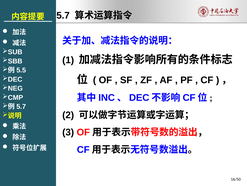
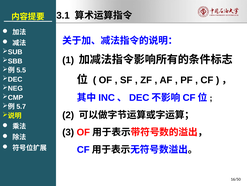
5.7: 5.7 -> 3.1
